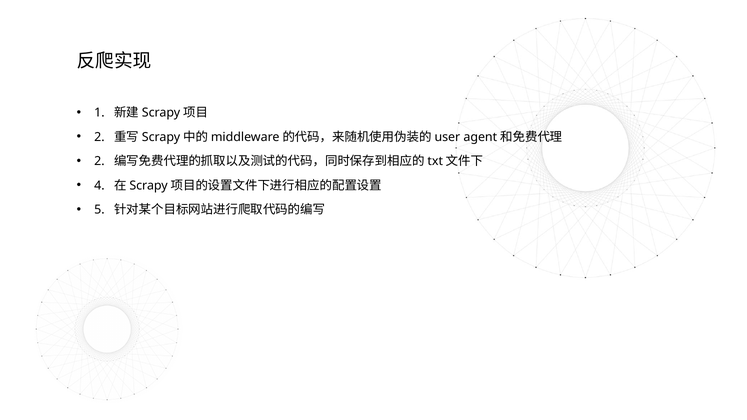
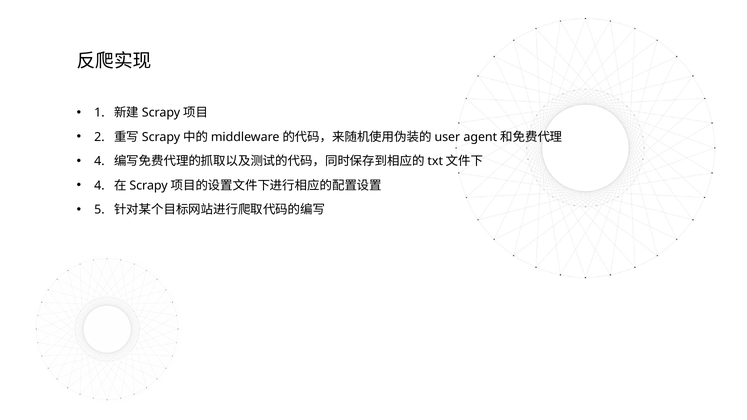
2 at (99, 161): 2 -> 4
